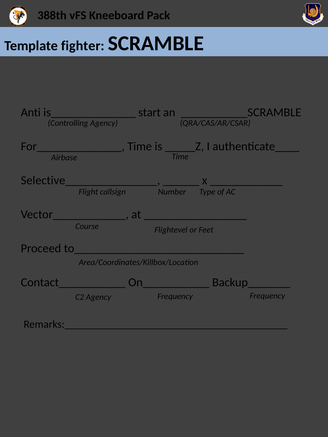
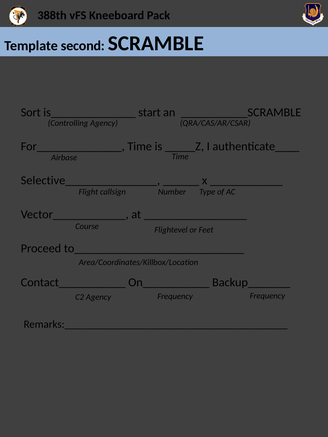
fighter: fighter -> second
Anti: Anti -> Sort
